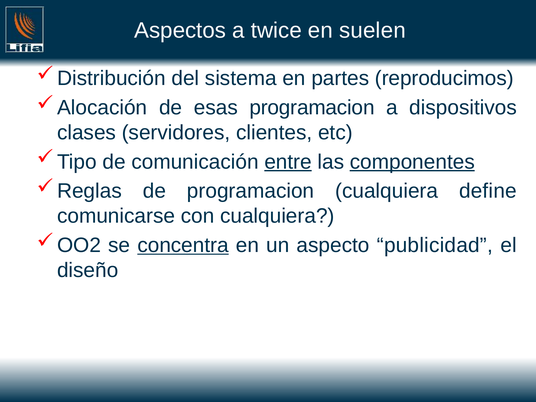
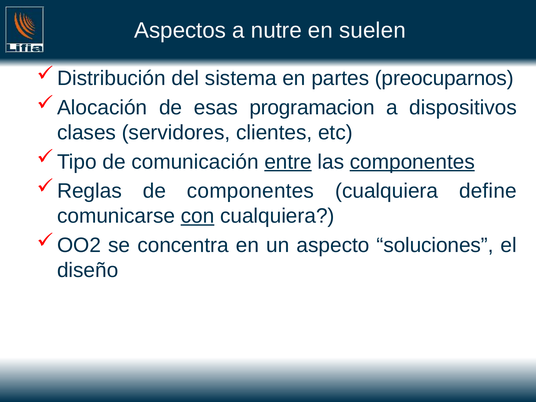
twice: twice -> nutre
reproducimos: reproducimos -> preocuparnos
de programacion: programacion -> componentes
con underline: none -> present
concentra underline: present -> none
publicidad: publicidad -> soluciones
